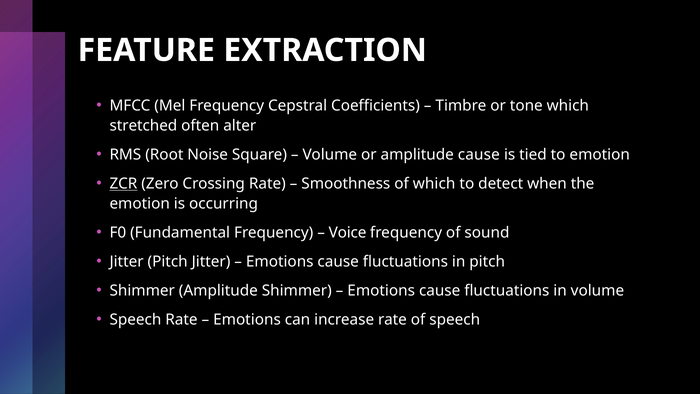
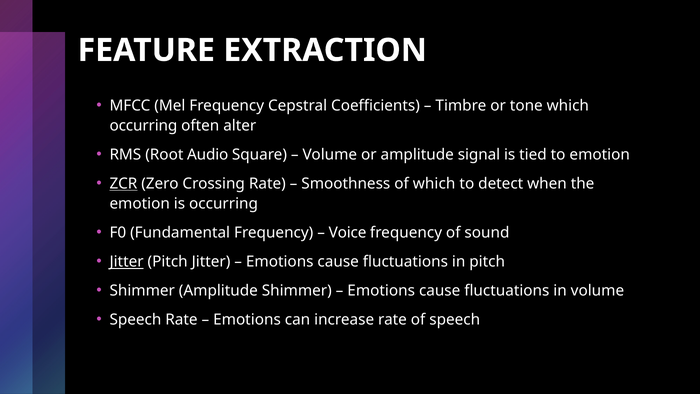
stretched at (143, 126): stretched -> occurring
Noise: Noise -> Audio
amplitude cause: cause -> signal
Jitter at (127, 262) underline: none -> present
